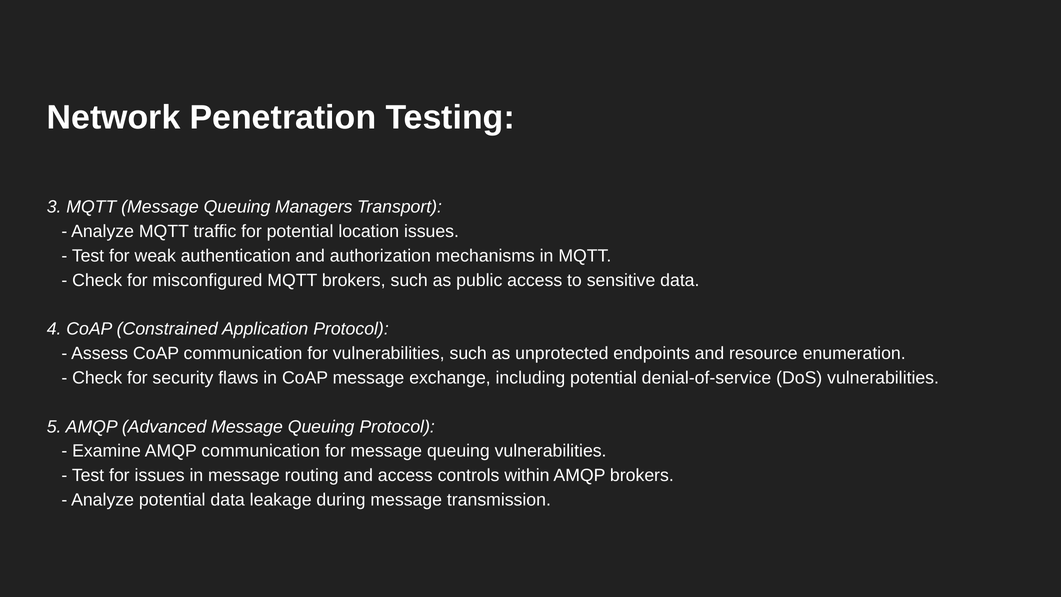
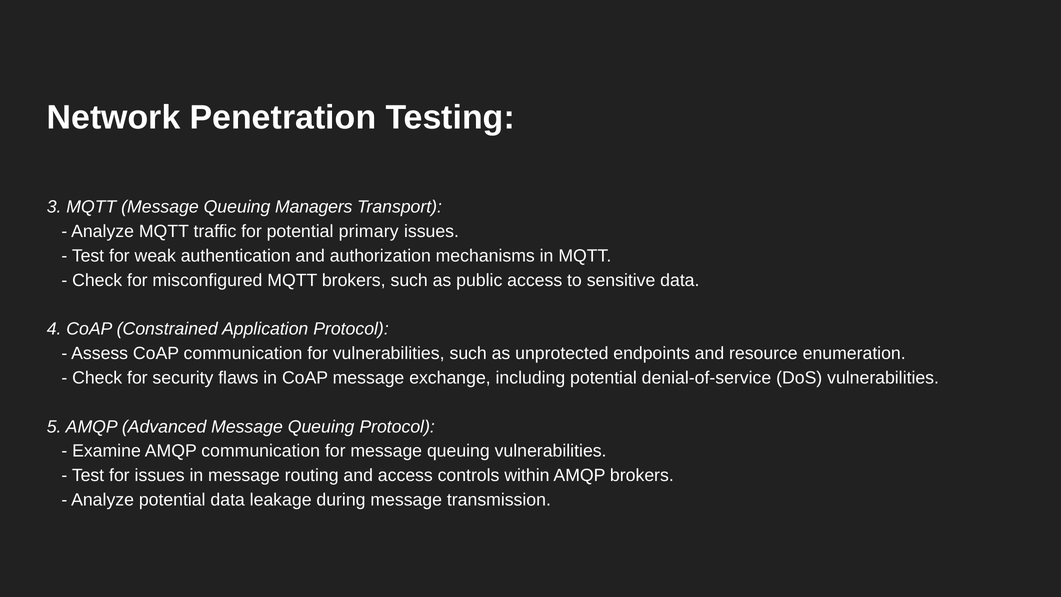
location: location -> primary
